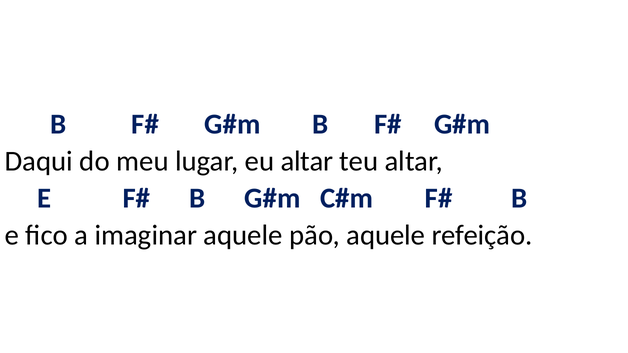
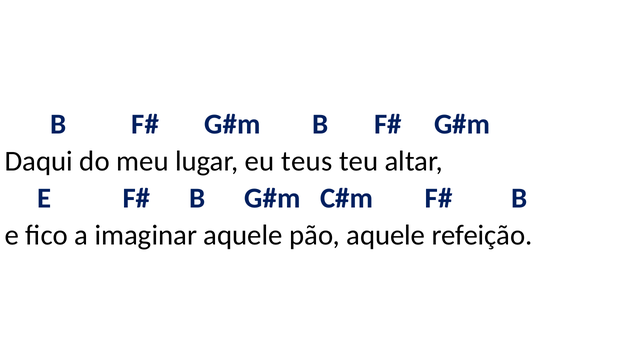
eu altar: altar -> teus
